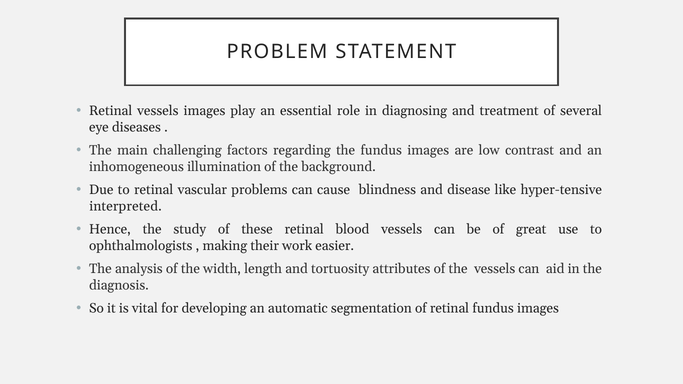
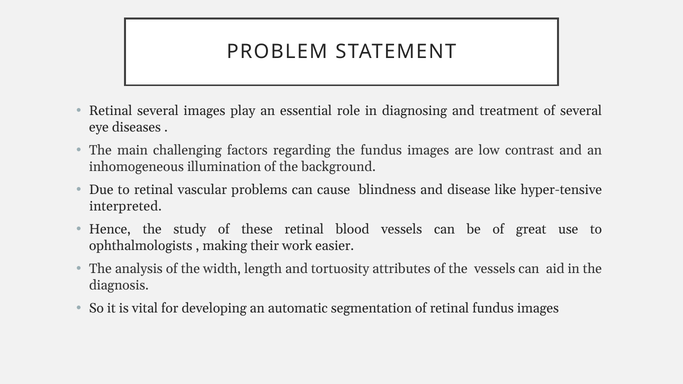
Retinal vessels: vessels -> several
